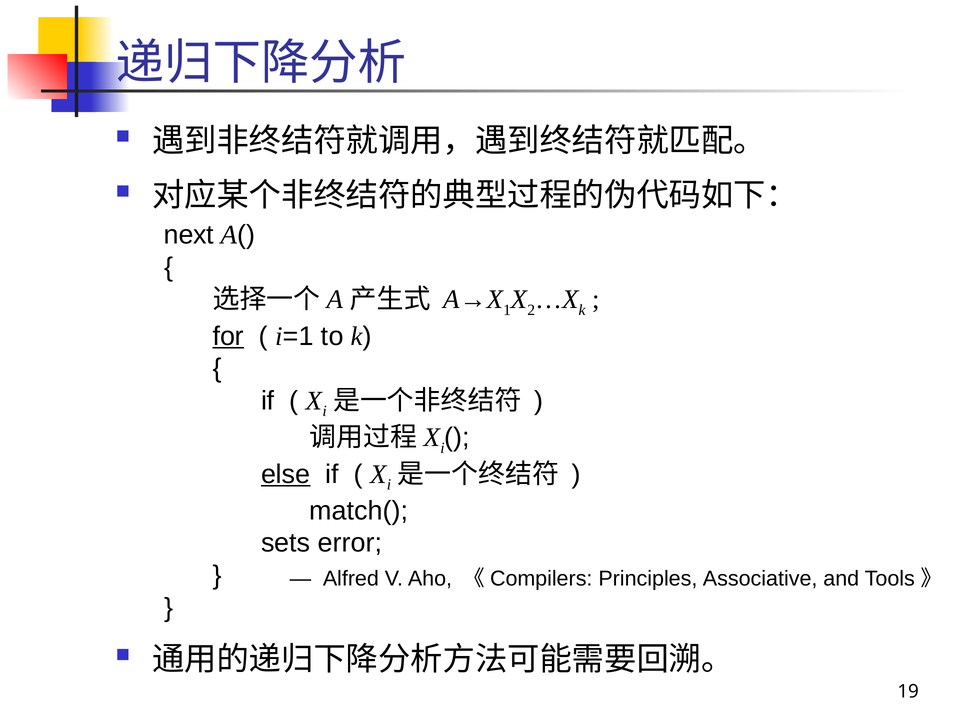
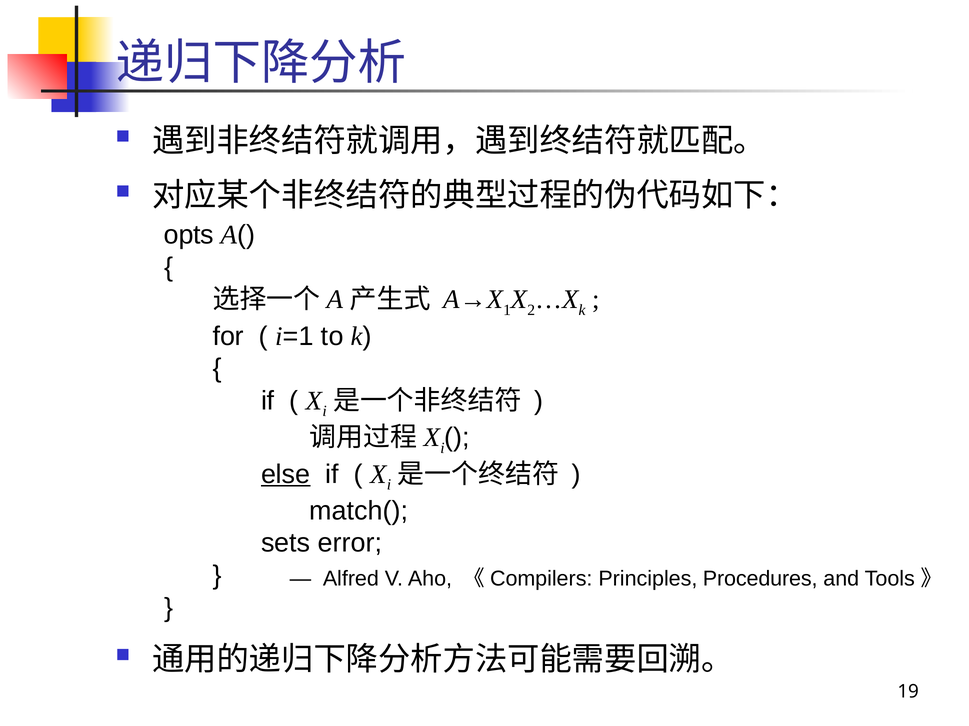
next: next -> opts
for underline: present -> none
Associative: Associative -> Procedures
